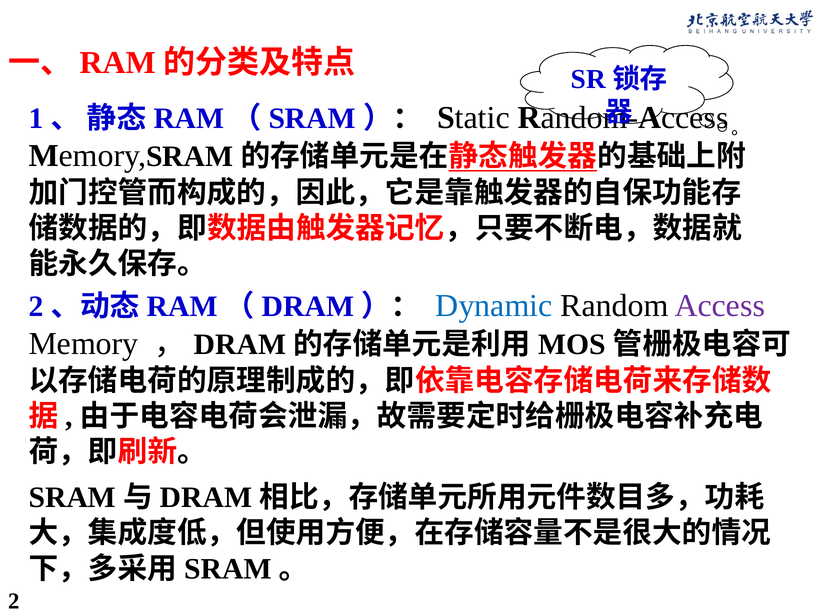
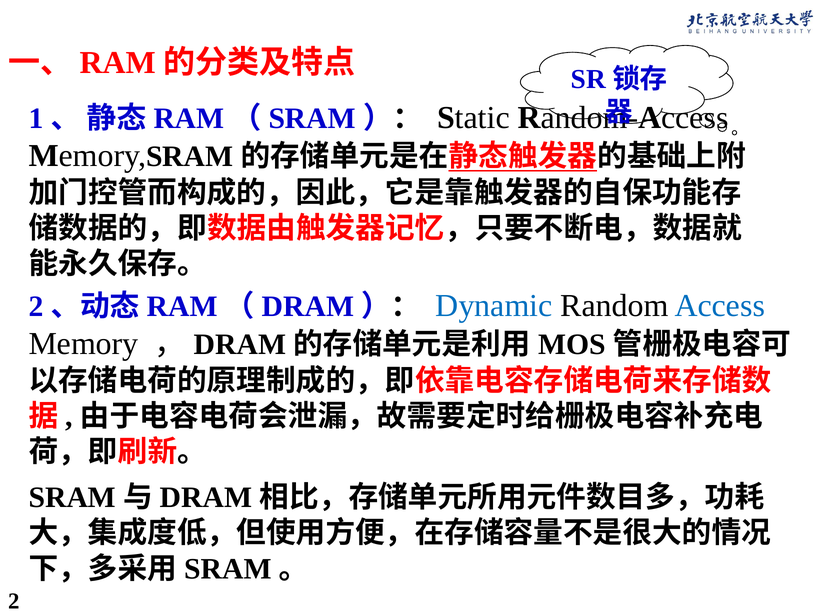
Access colour: purple -> blue
